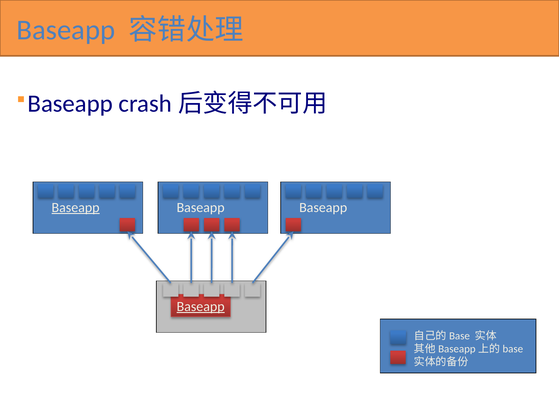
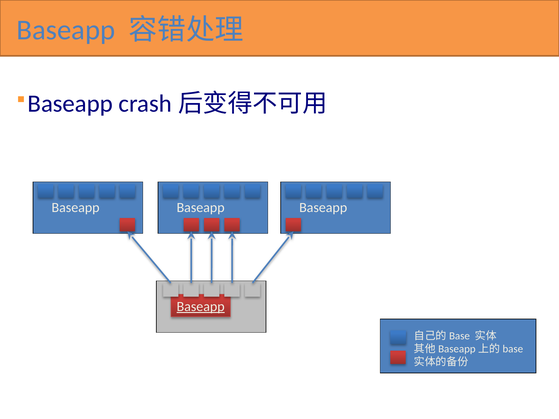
Baseapp at (76, 208) underline: present -> none
